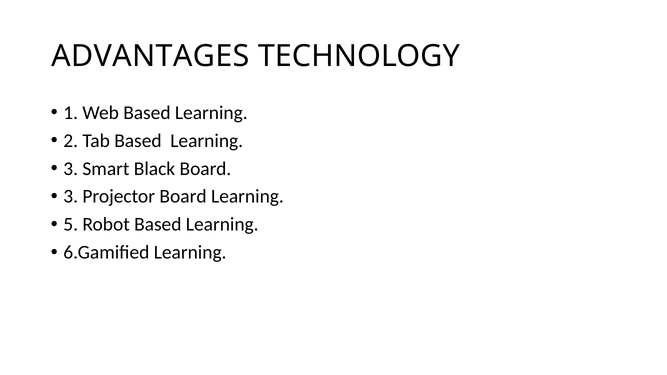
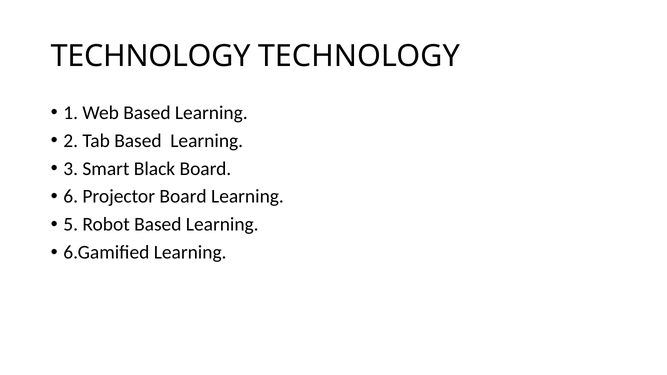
ADVANTAGES at (150, 56): ADVANTAGES -> TECHNOLOGY
3 at (71, 197): 3 -> 6
